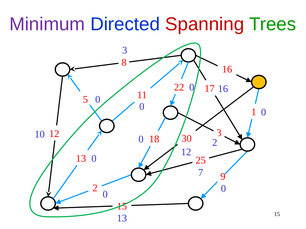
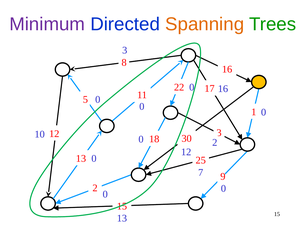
Spanning colour: red -> orange
